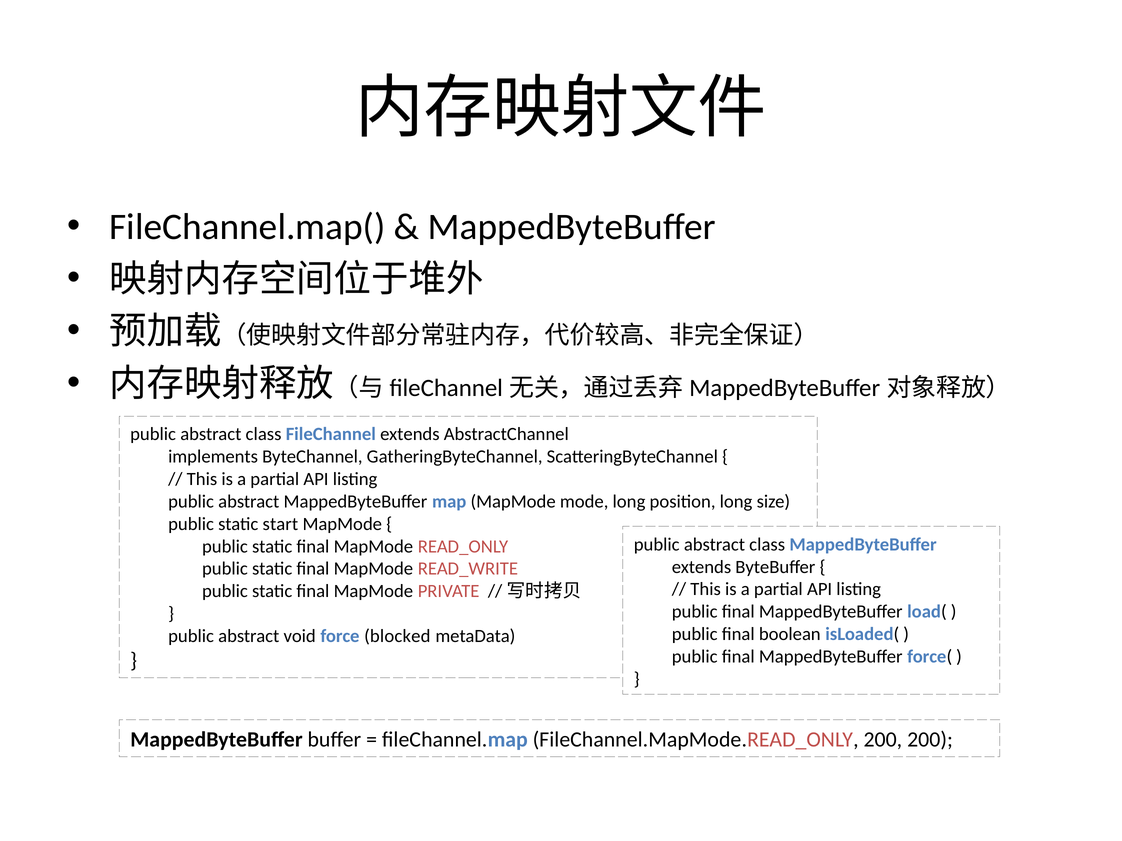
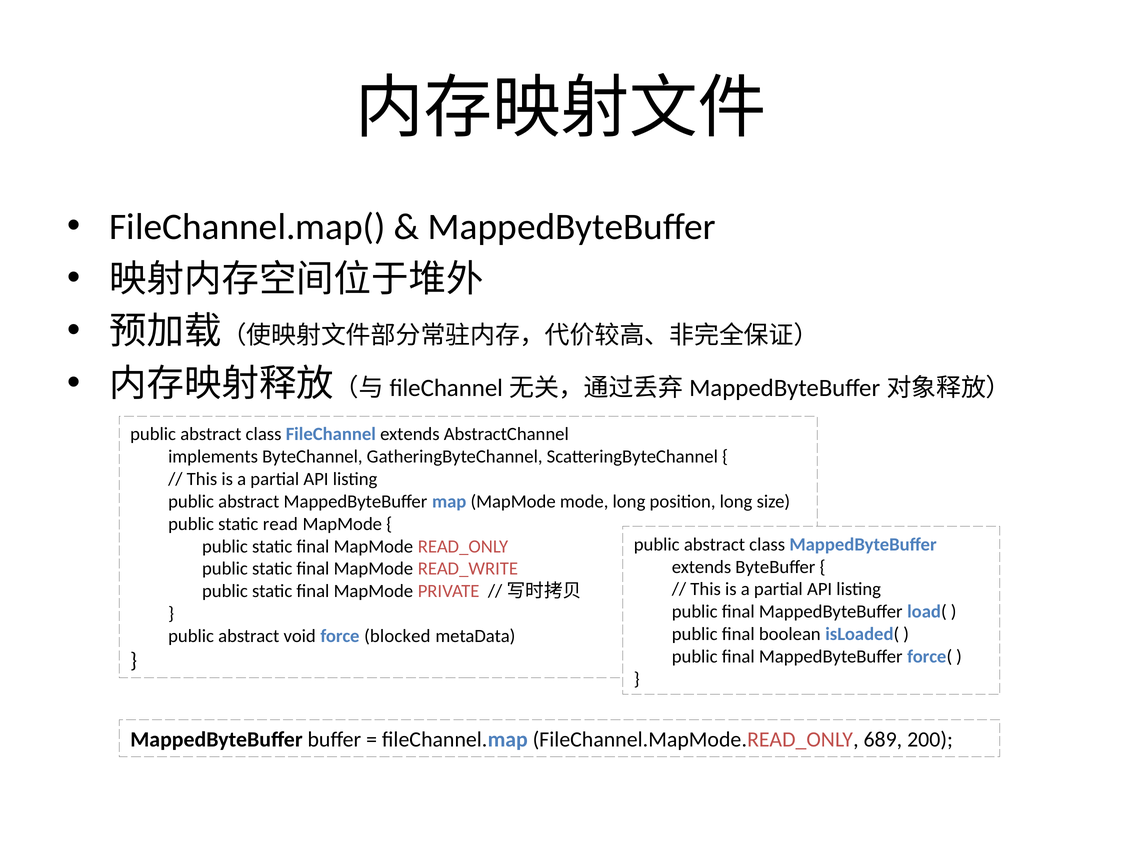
start: start -> read
FileChannel.MapMode.READ_ONLY 200: 200 -> 689
